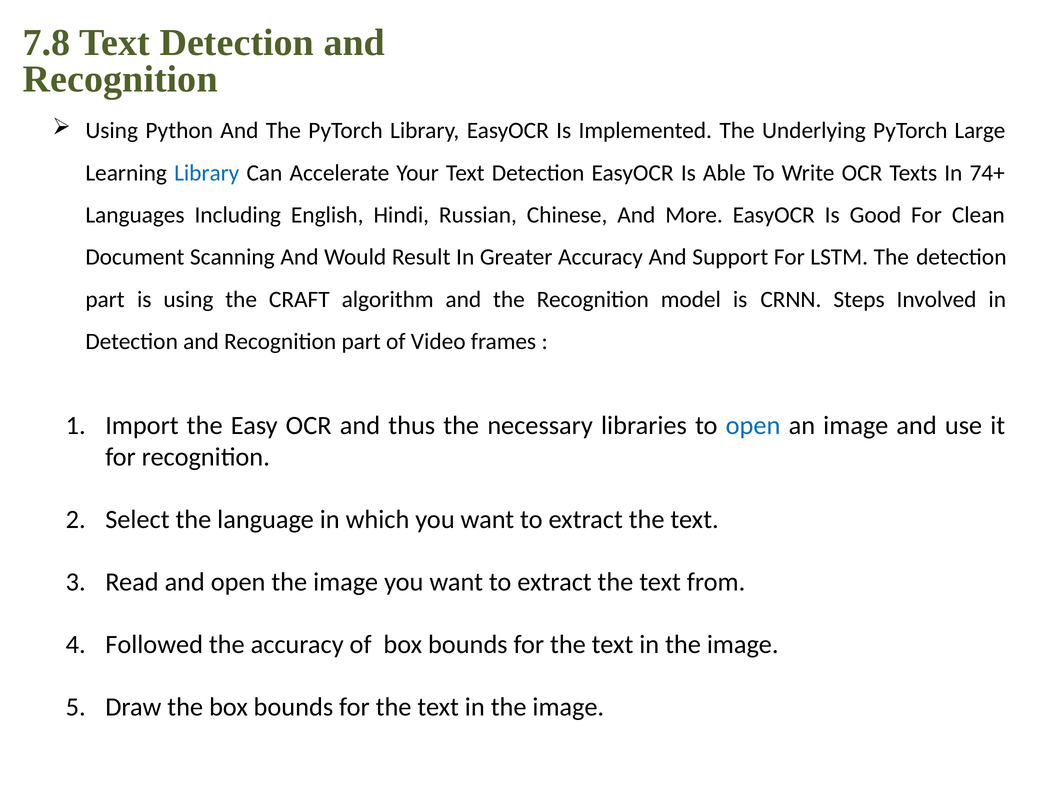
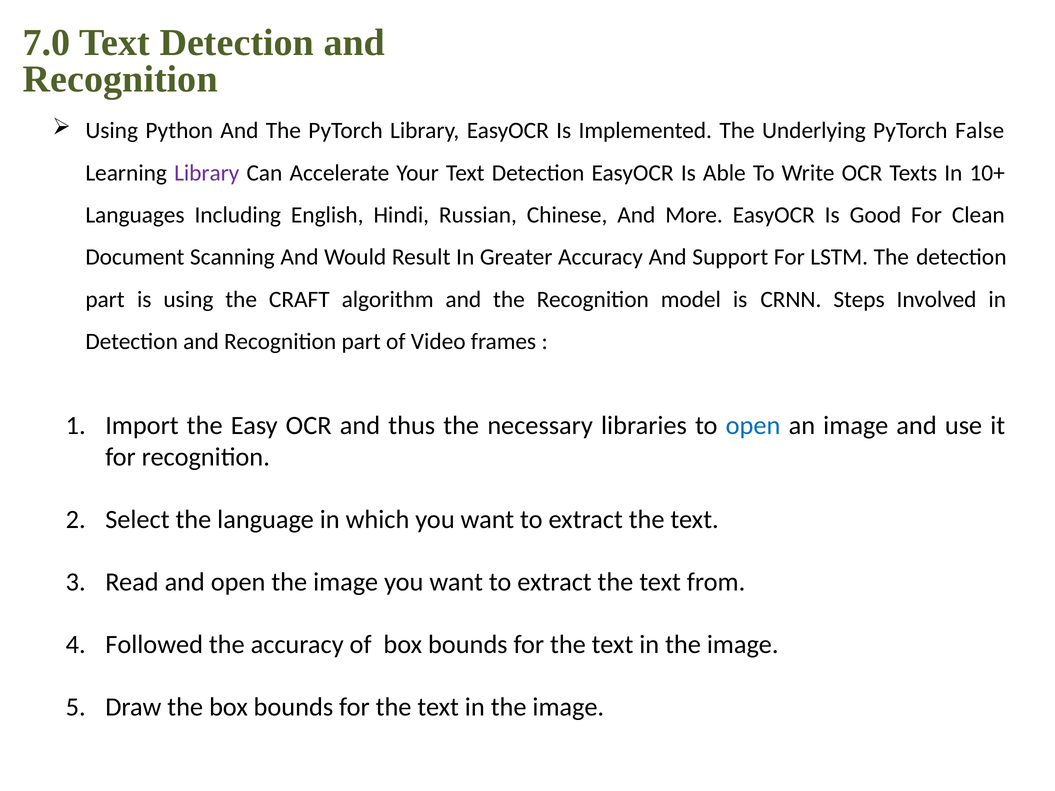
7.8: 7.8 -> 7.0
Large: Large -> False
Library at (207, 173) colour: blue -> purple
74+: 74+ -> 10+
